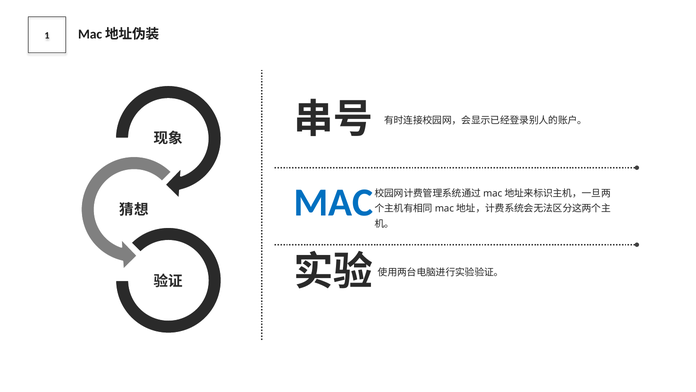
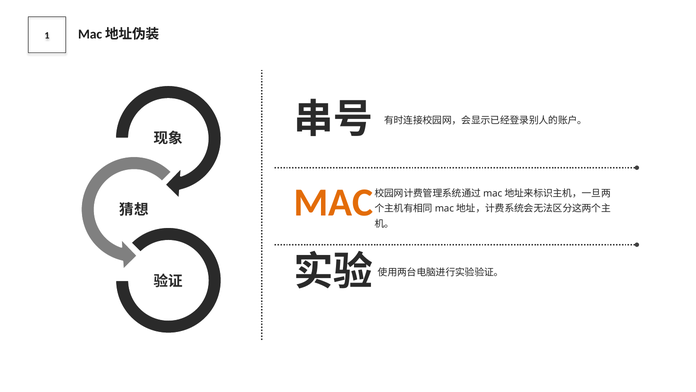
MAC colour: blue -> orange
